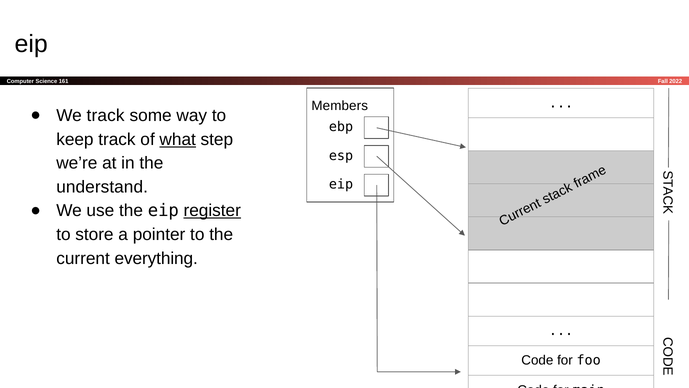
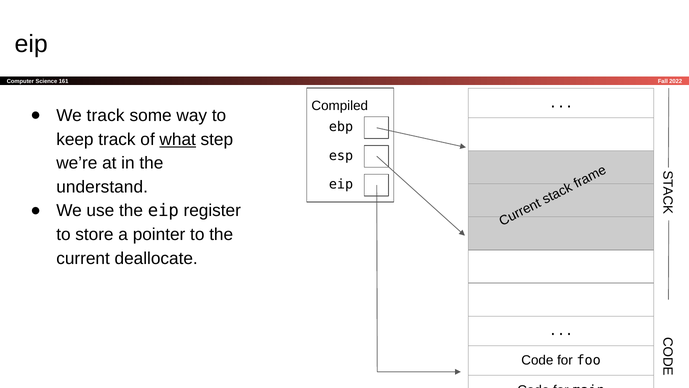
Members: Members -> Compiled
register underline: present -> none
everything: everything -> deallocate
